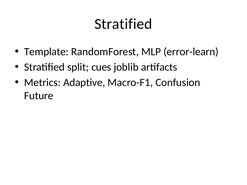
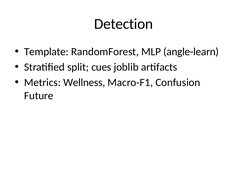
Stratified at (123, 24): Stratified -> Detection
error-learn: error-learn -> angle-learn
Adaptive: Adaptive -> Wellness
